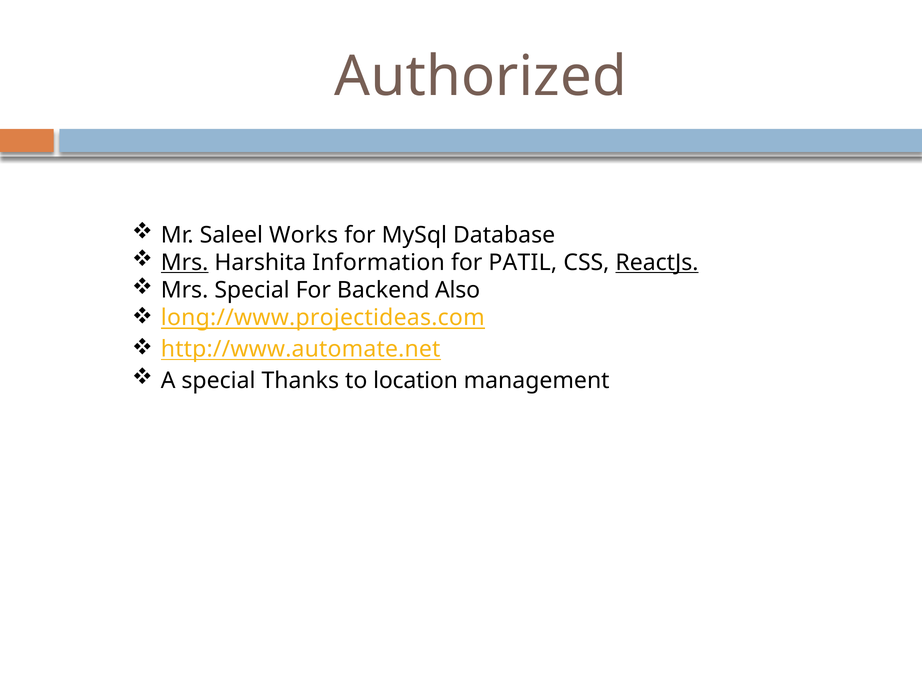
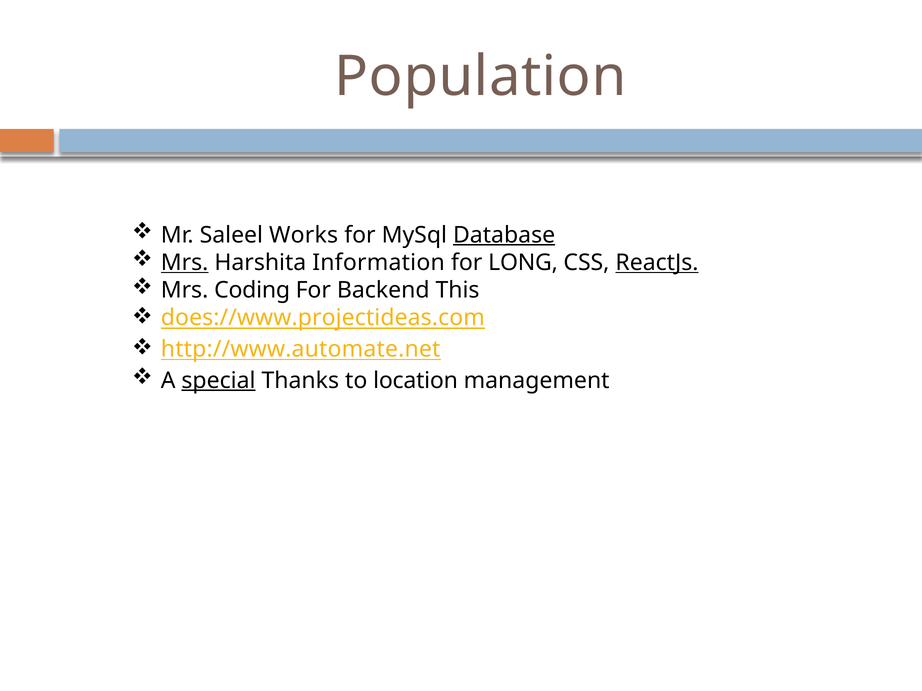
Authorized: Authorized -> Population
Database underline: none -> present
PATIL: PATIL -> LONG
Mrs Special: Special -> Coding
Also: Also -> This
long://www.projectideas.com: long://www.projectideas.com -> does://www.projectideas.com
special at (218, 381) underline: none -> present
